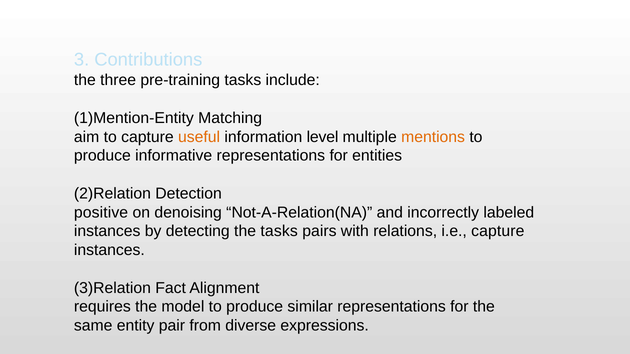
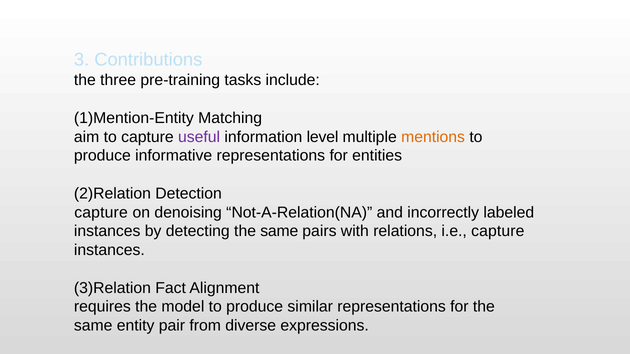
useful colour: orange -> purple
positive at (101, 213): positive -> capture
detecting the tasks: tasks -> same
